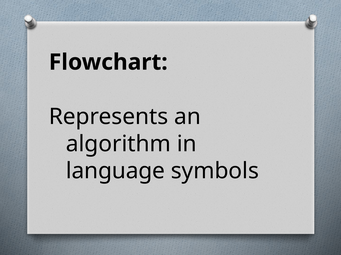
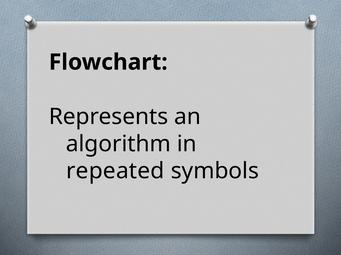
language: language -> repeated
